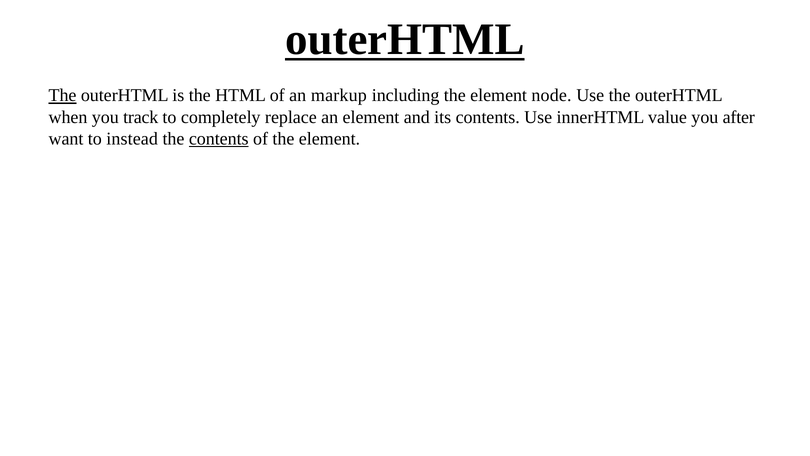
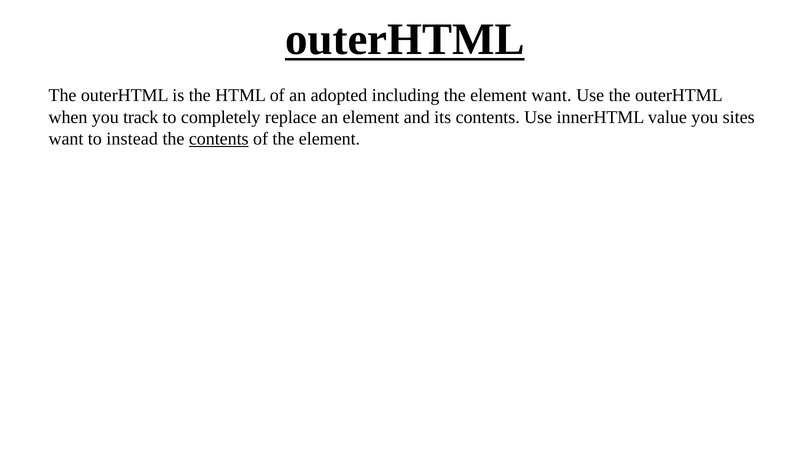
The at (63, 95) underline: present -> none
markup: markup -> adopted
element node: node -> want
after: after -> sites
